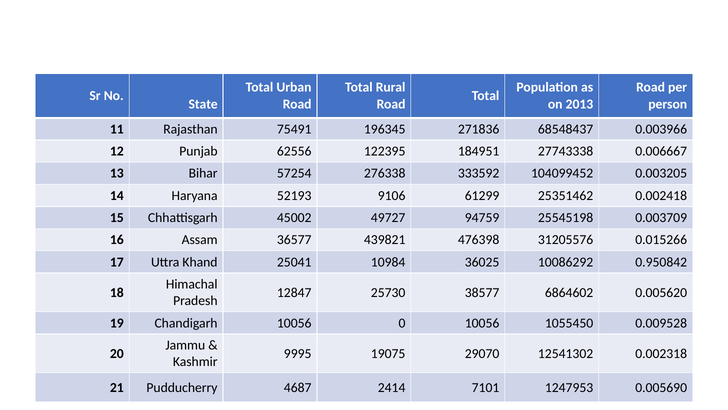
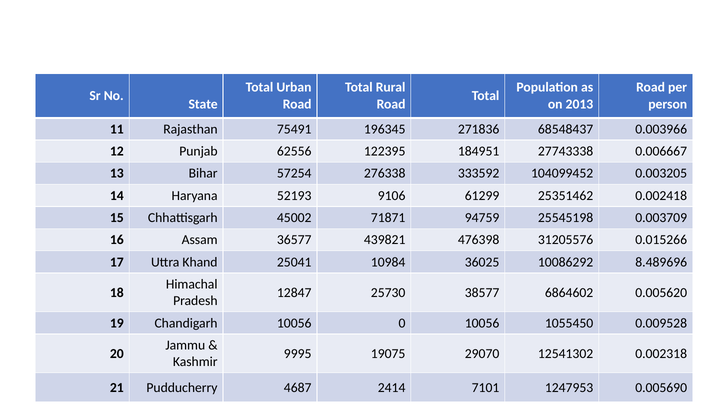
49727: 49727 -> 71871
0.950842: 0.950842 -> 8.489696
